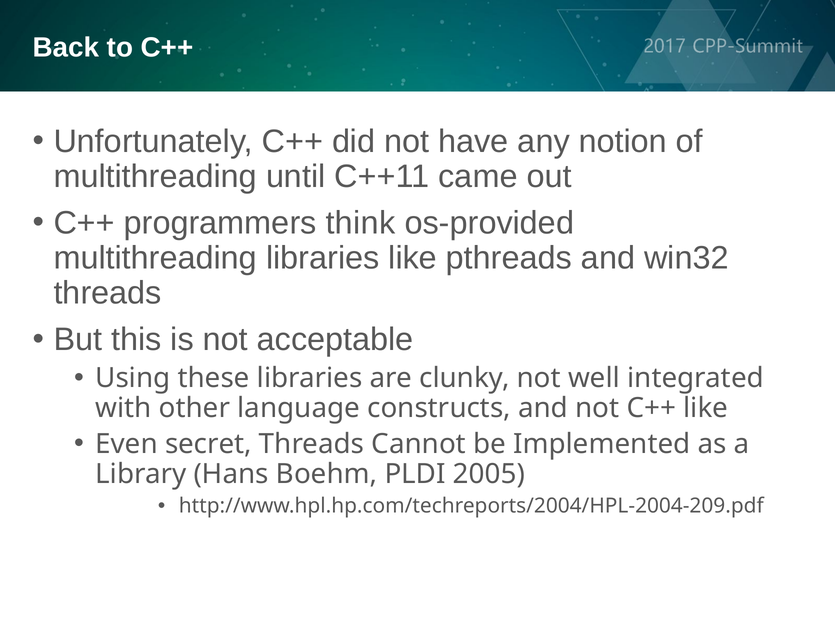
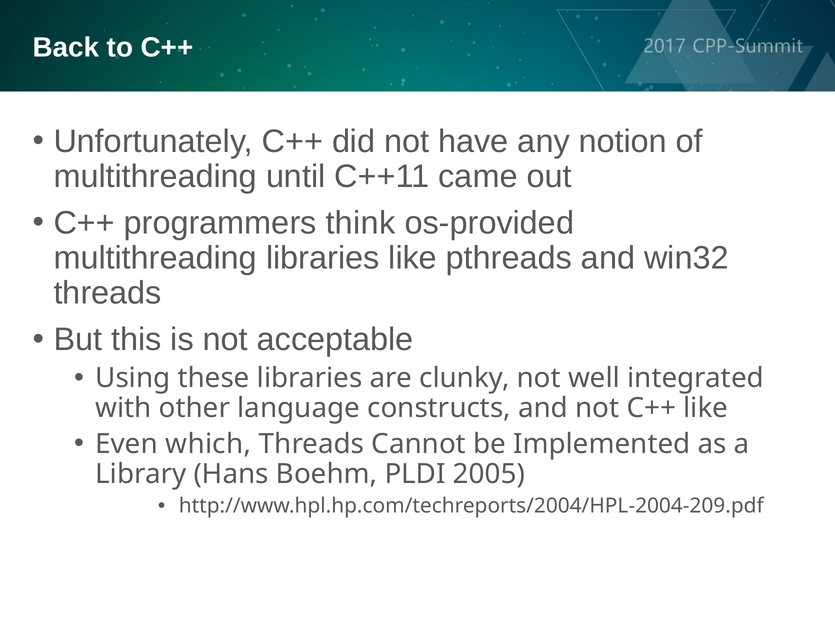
secret: secret -> which
